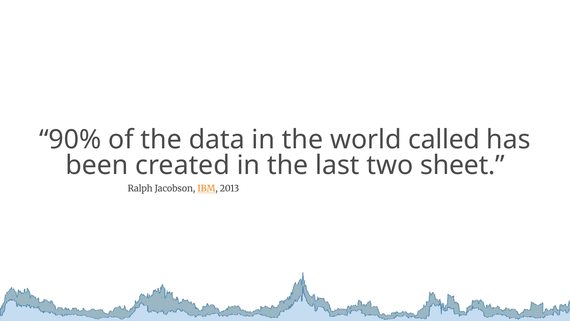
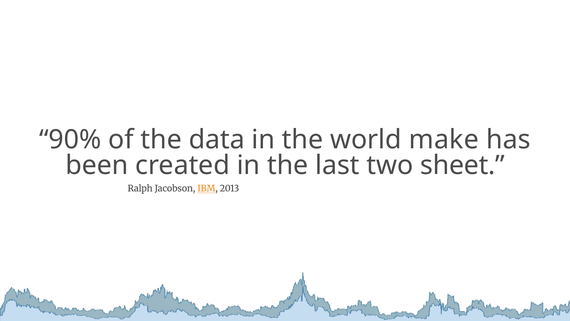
called: called -> make
